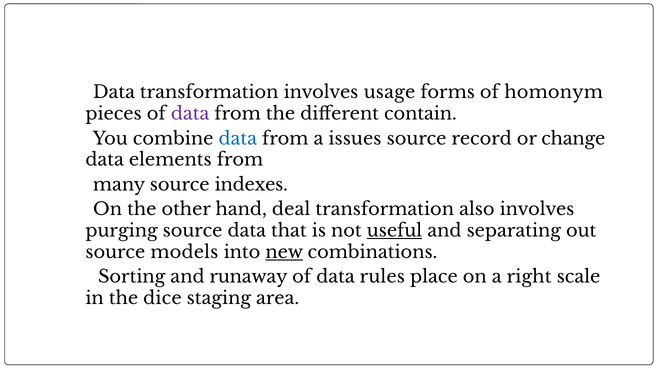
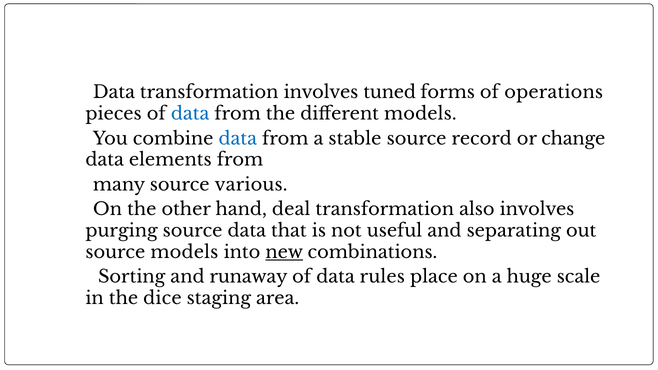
usage: usage -> tuned
homonym: homonym -> operations
data at (190, 114) colour: purple -> blue
different contain: contain -> models
issues: issues -> stable
indexes: indexes -> various
useful underline: present -> none
right: right -> huge
